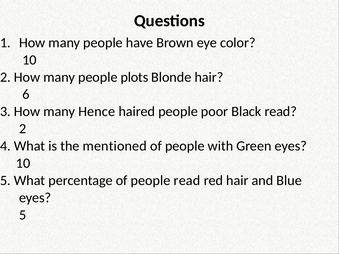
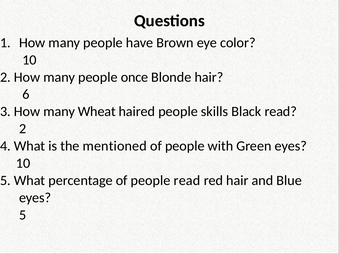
plots: plots -> once
Hence: Hence -> Wheat
poor: poor -> skills
